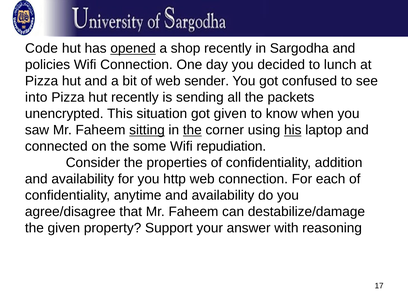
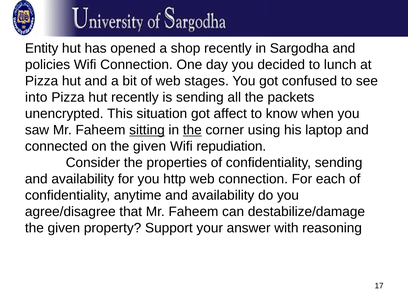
Code: Code -> Entity
opened underline: present -> none
sender: sender -> stages
got given: given -> affect
his underline: present -> none
on the some: some -> given
confidentiality addition: addition -> sending
